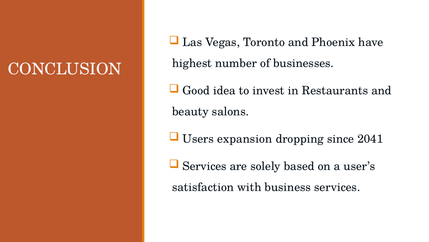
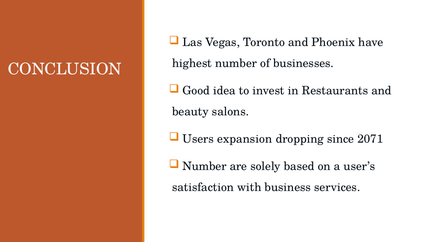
2041: 2041 -> 2071
Services at (205, 166): Services -> Number
